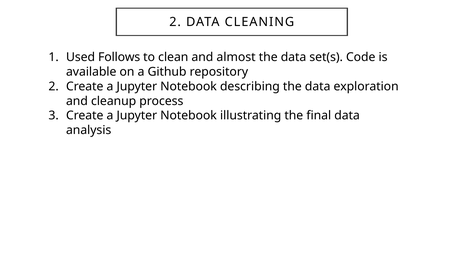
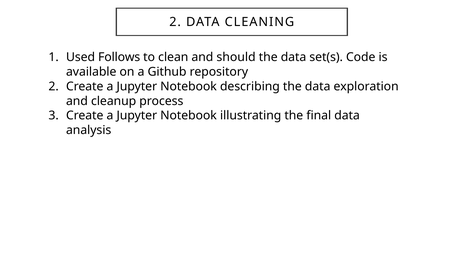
almost: almost -> should
